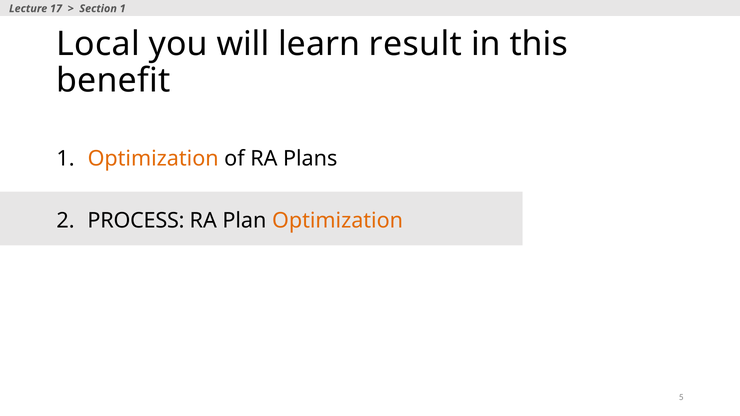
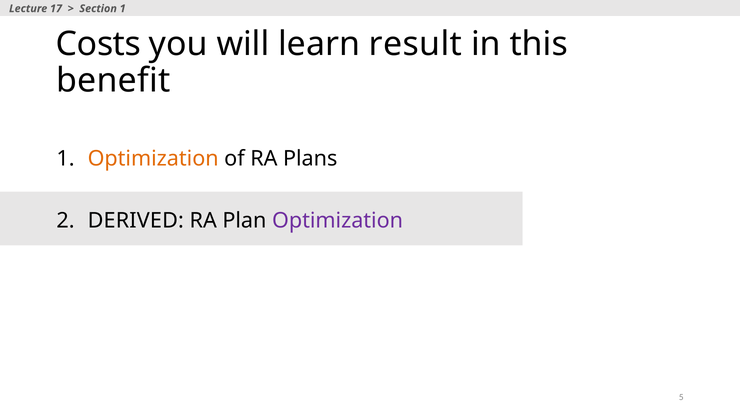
Local: Local -> Costs
PROCESS: PROCESS -> DERIVED
Optimization at (338, 221) colour: orange -> purple
